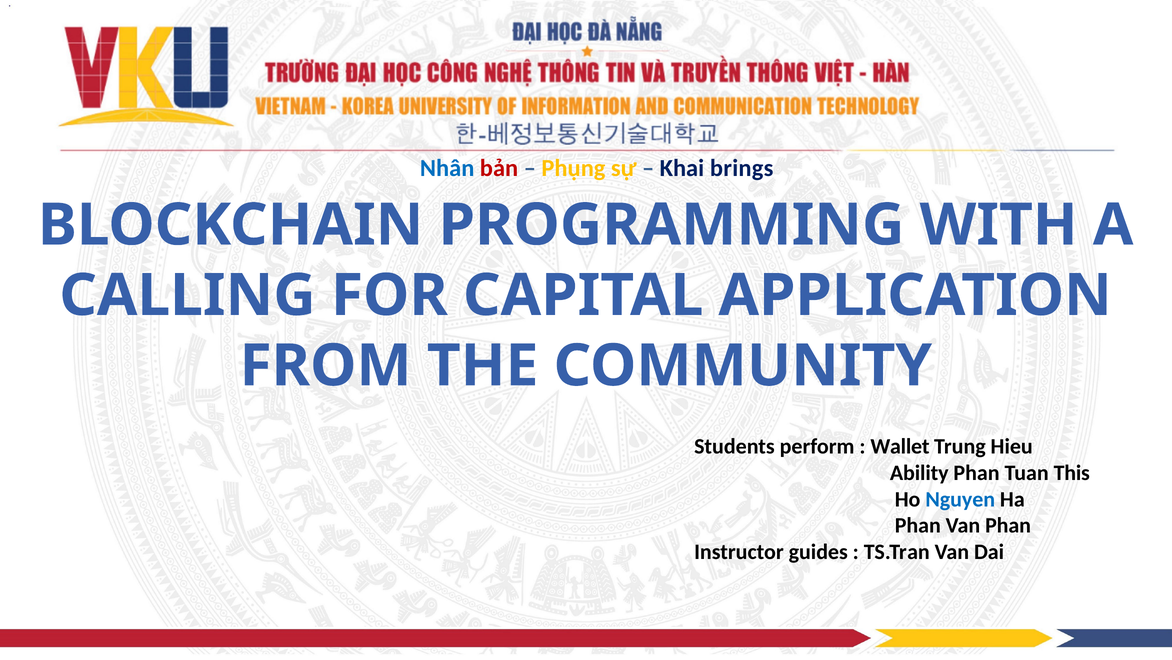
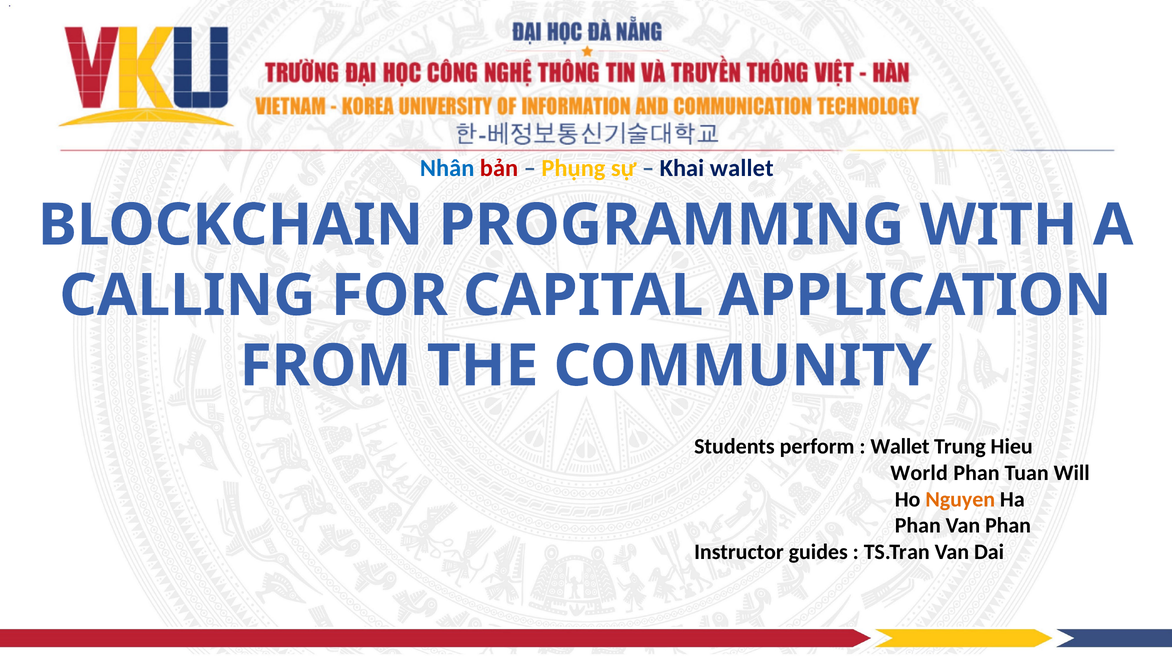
Khai brings: brings -> wallet
Ability: Ability -> World
This: This -> Will
Nguyen colour: blue -> orange
